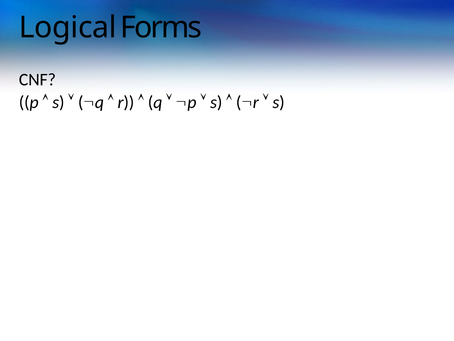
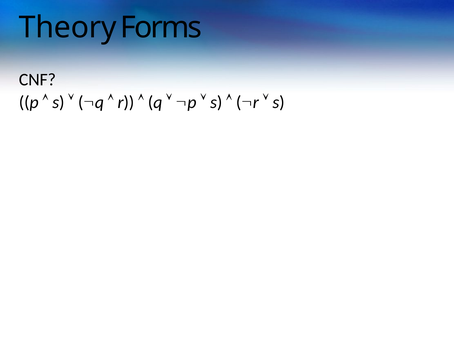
Logical: Logical -> Theory
